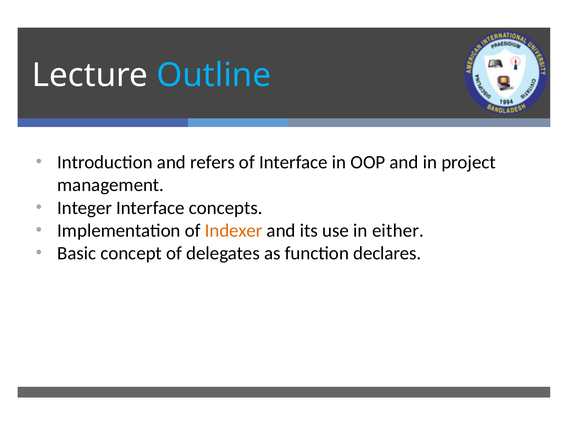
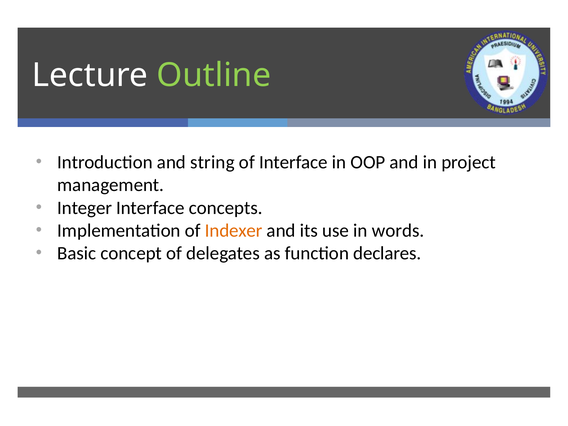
Outline colour: light blue -> light green
refers: refers -> string
either: either -> words
